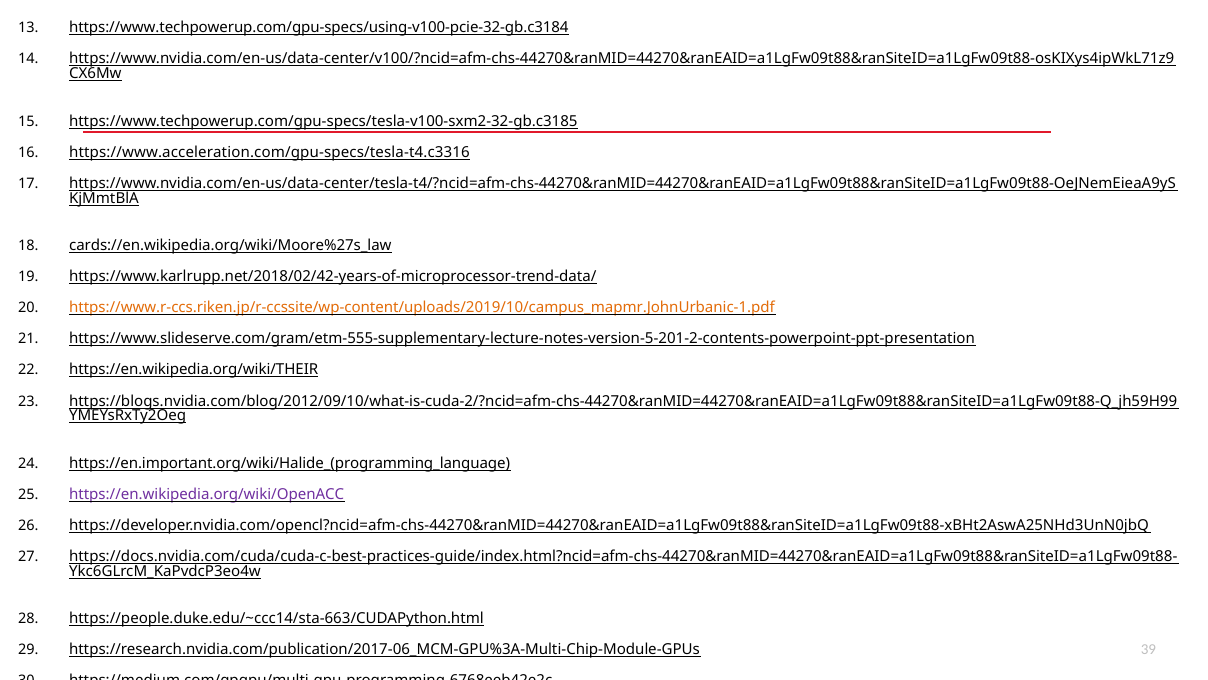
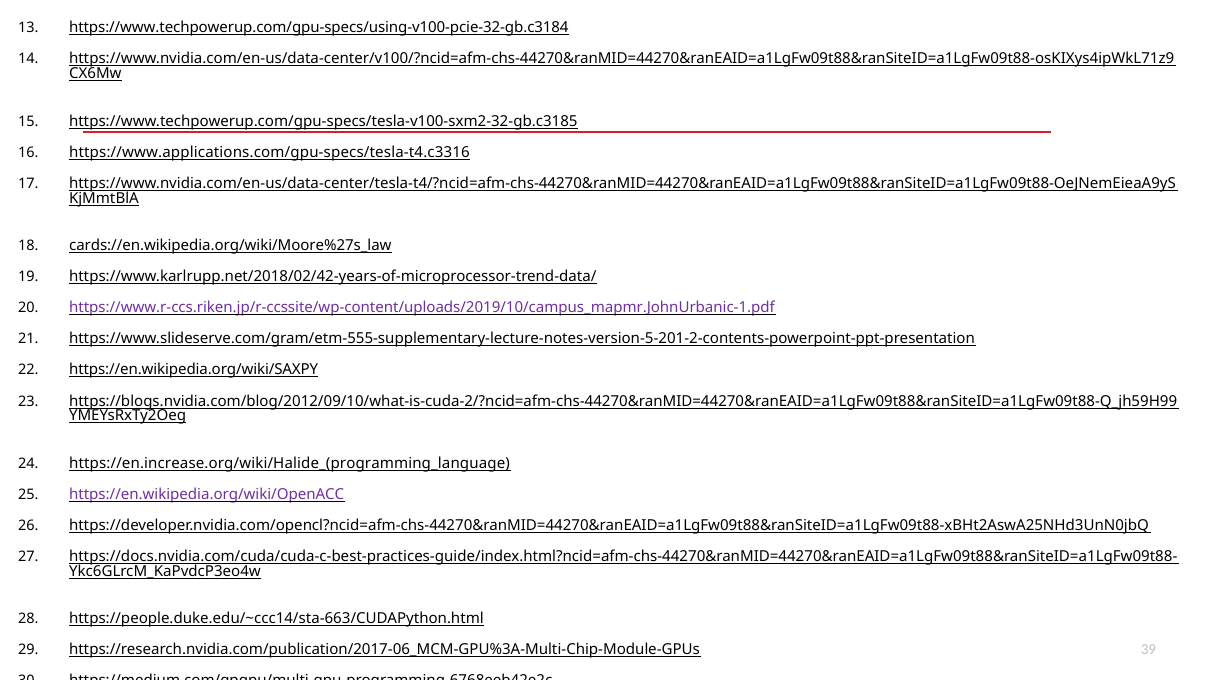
https://www.acceleration.com/gpu-specs/tesla-t4.c3316: https://www.acceleration.com/gpu-specs/tesla-t4.c3316 -> https://www.applications.com/gpu-specs/tesla-t4.c3316
https://www.r-ccs.riken.jp/r-ccssite/wp-content/uploads/2019/10/campus_mapmr.JohnUrbanic-1.pdf colour: orange -> purple
https://en.wikipedia.org/wiki/THEIR: https://en.wikipedia.org/wiki/THEIR -> https://en.wikipedia.org/wiki/SAXPY
https://en.important.org/wiki/Halide_(programming_language: https://en.important.org/wiki/Halide_(programming_language -> https://en.increase.org/wiki/Halide_(programming_language
